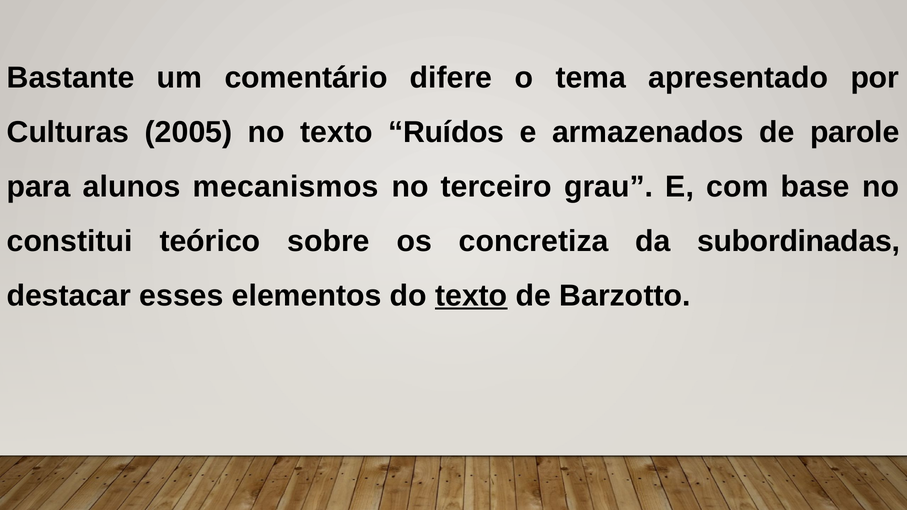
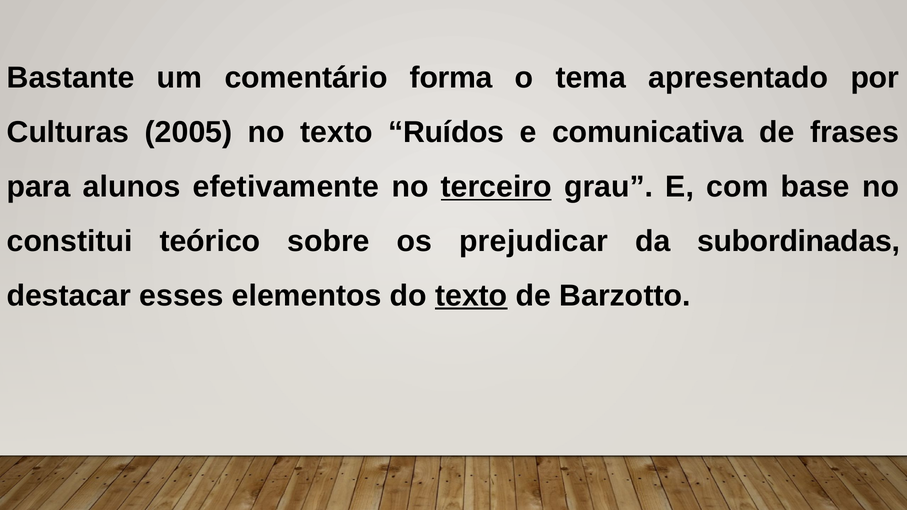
difere: difere -> forma
armazenados: armazenados -> comunicativa
parole: parole -> frases
mecanismos: mecanismos -> efetivamente
terceiro underline: none -> present
concretiza: concretiza -> prejudicar
